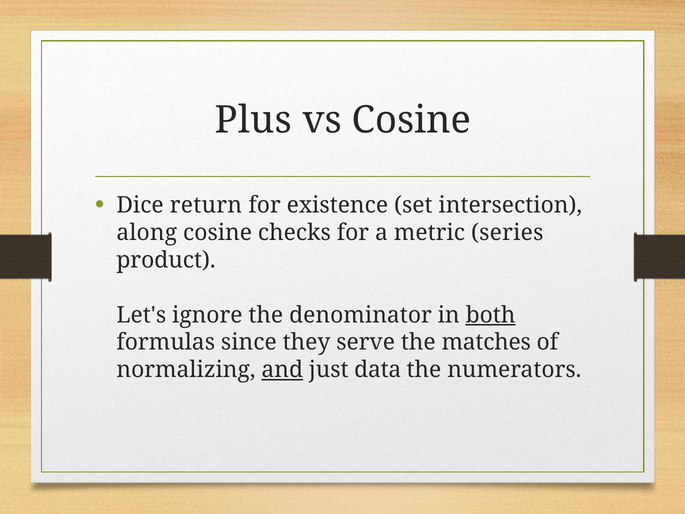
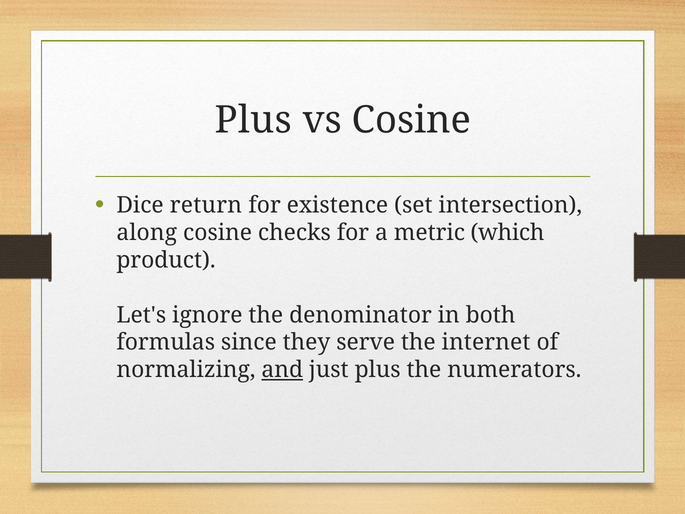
series: series -> which
both underline: present -> none
matches: matches -> internet
just data: data -> plus
